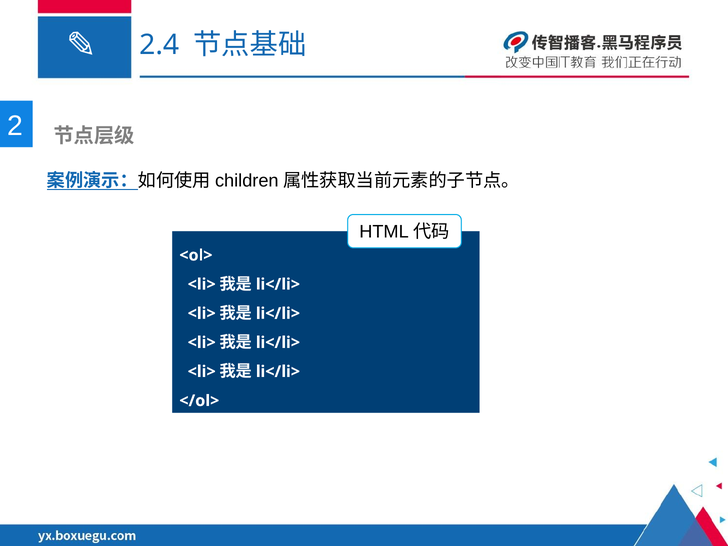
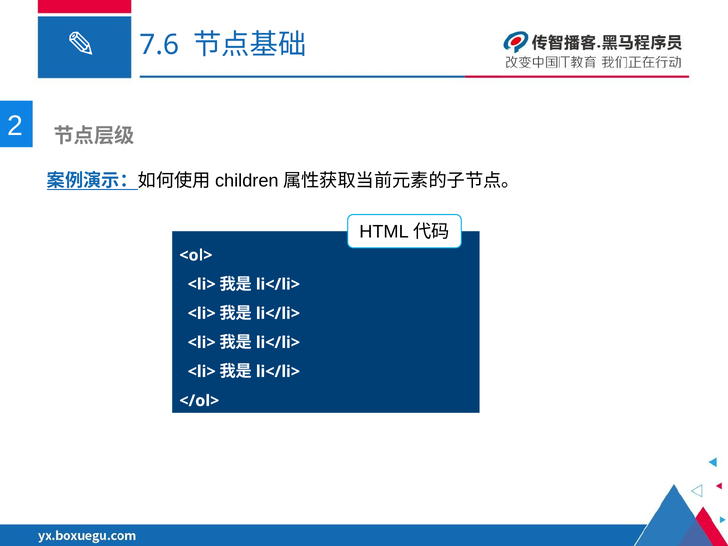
2.4: 2.4 -> 7.6
